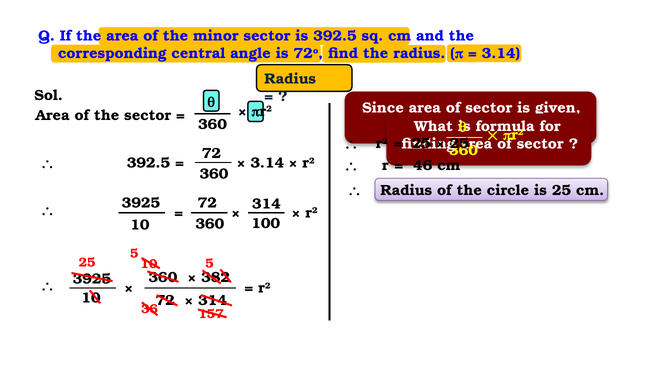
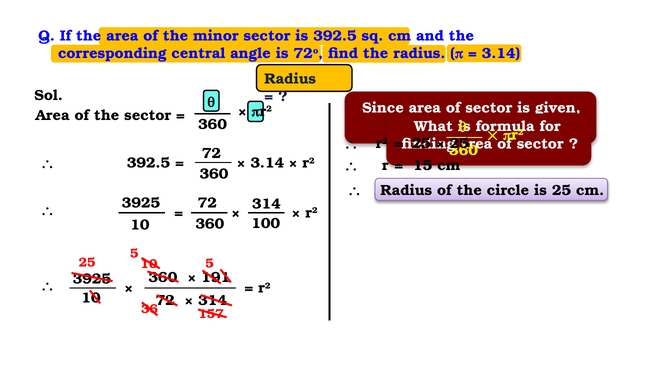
46: 46 -> 15
382: 382 -> 191
